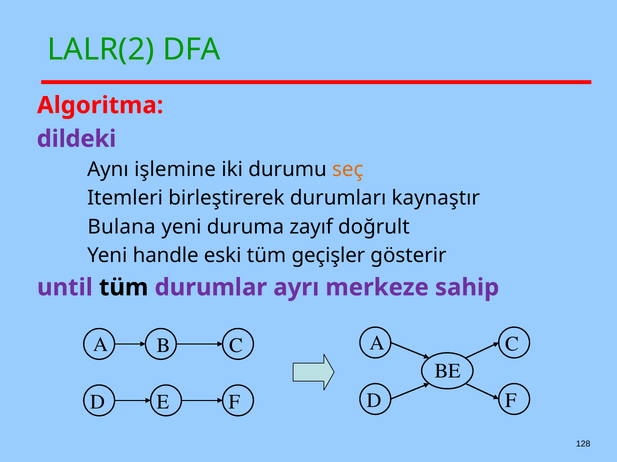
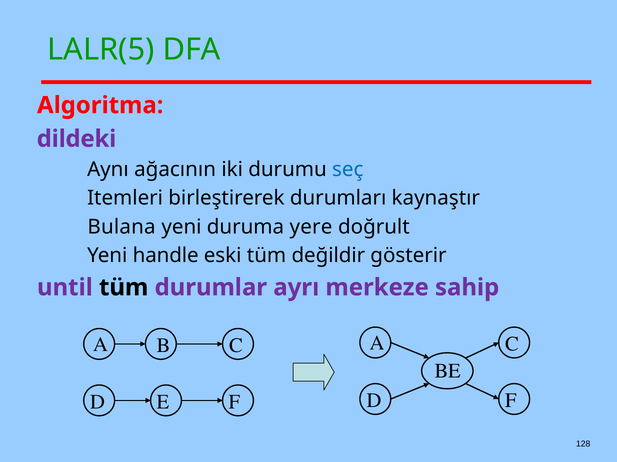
LALR(2: LALR(2 -> LALR(5
işlemine: işlemine -> ağacının
seç colour: orange -> blue
zayıf: zayıf -> yere
geçişler: geçişler -> değildir
